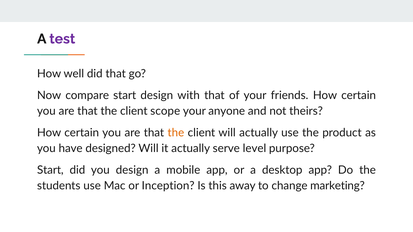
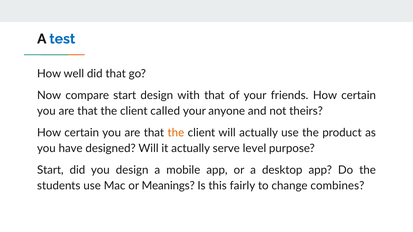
test colour: purple -> blue
scope: scope -> called
Inception: Inception -> Meanings
away: away -> fairly
marketing: marketing -> combines
